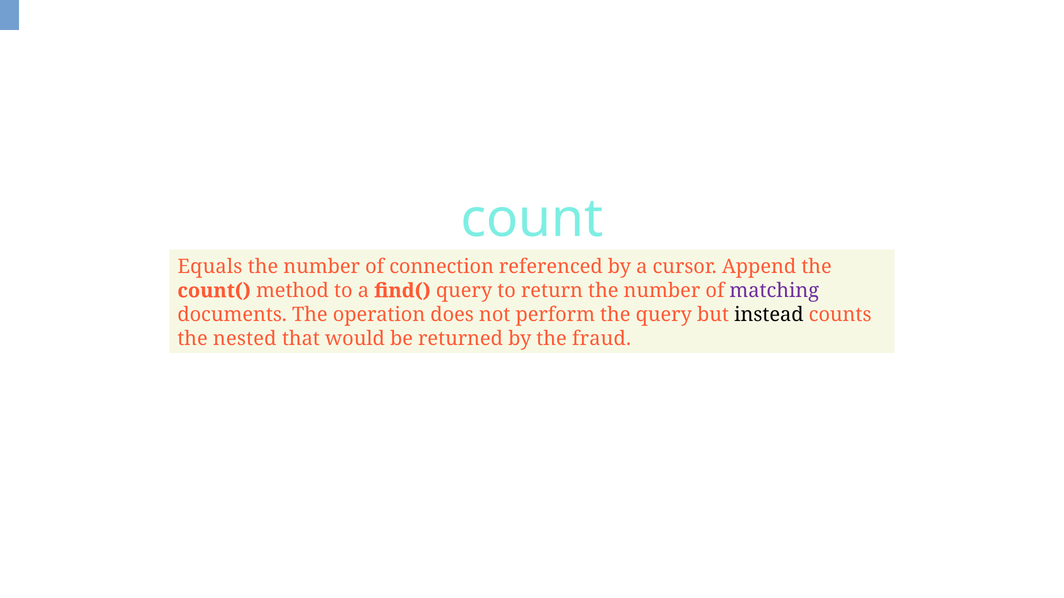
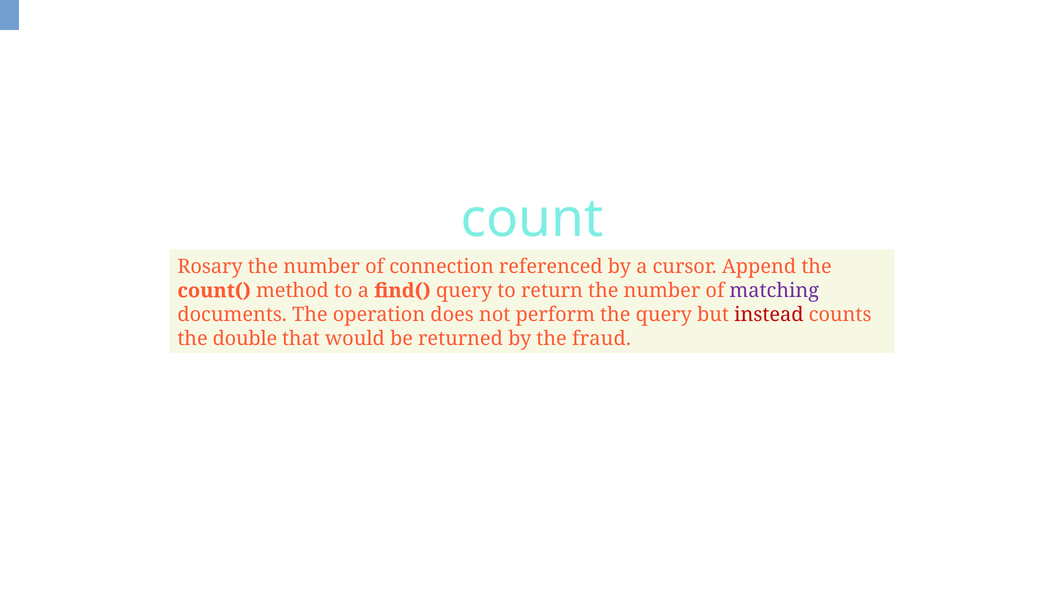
Equals: Equals -> Rosary
instead colour: black -> red
nested: nested -> double
